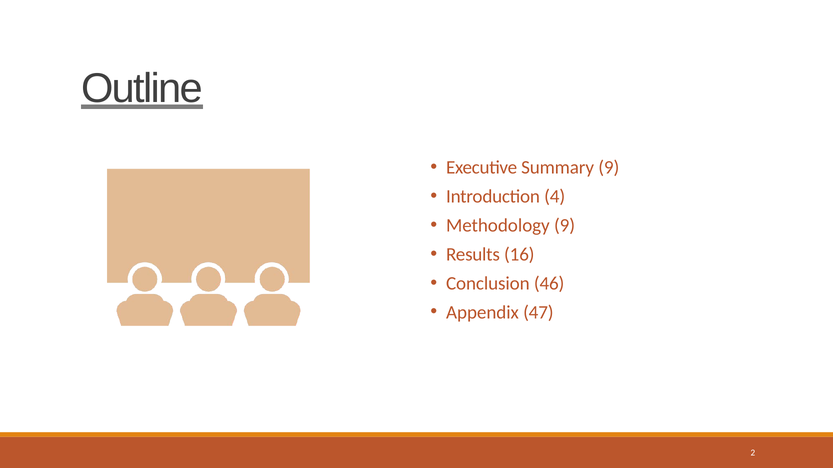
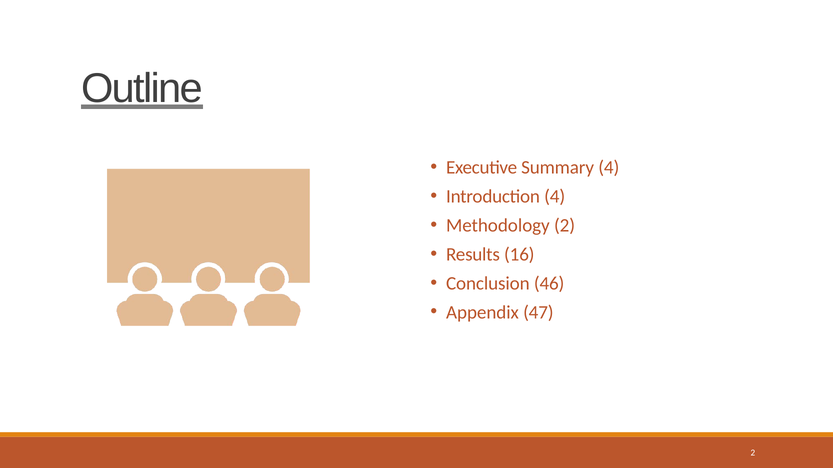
Summary 9: 9 -> 4
Methodology 9: 9 -> 2
